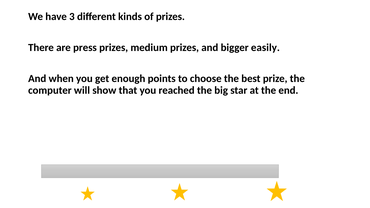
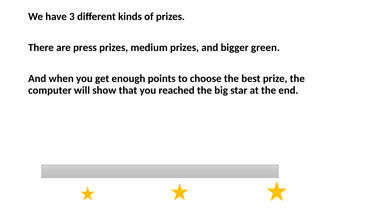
easily: easily -> green
